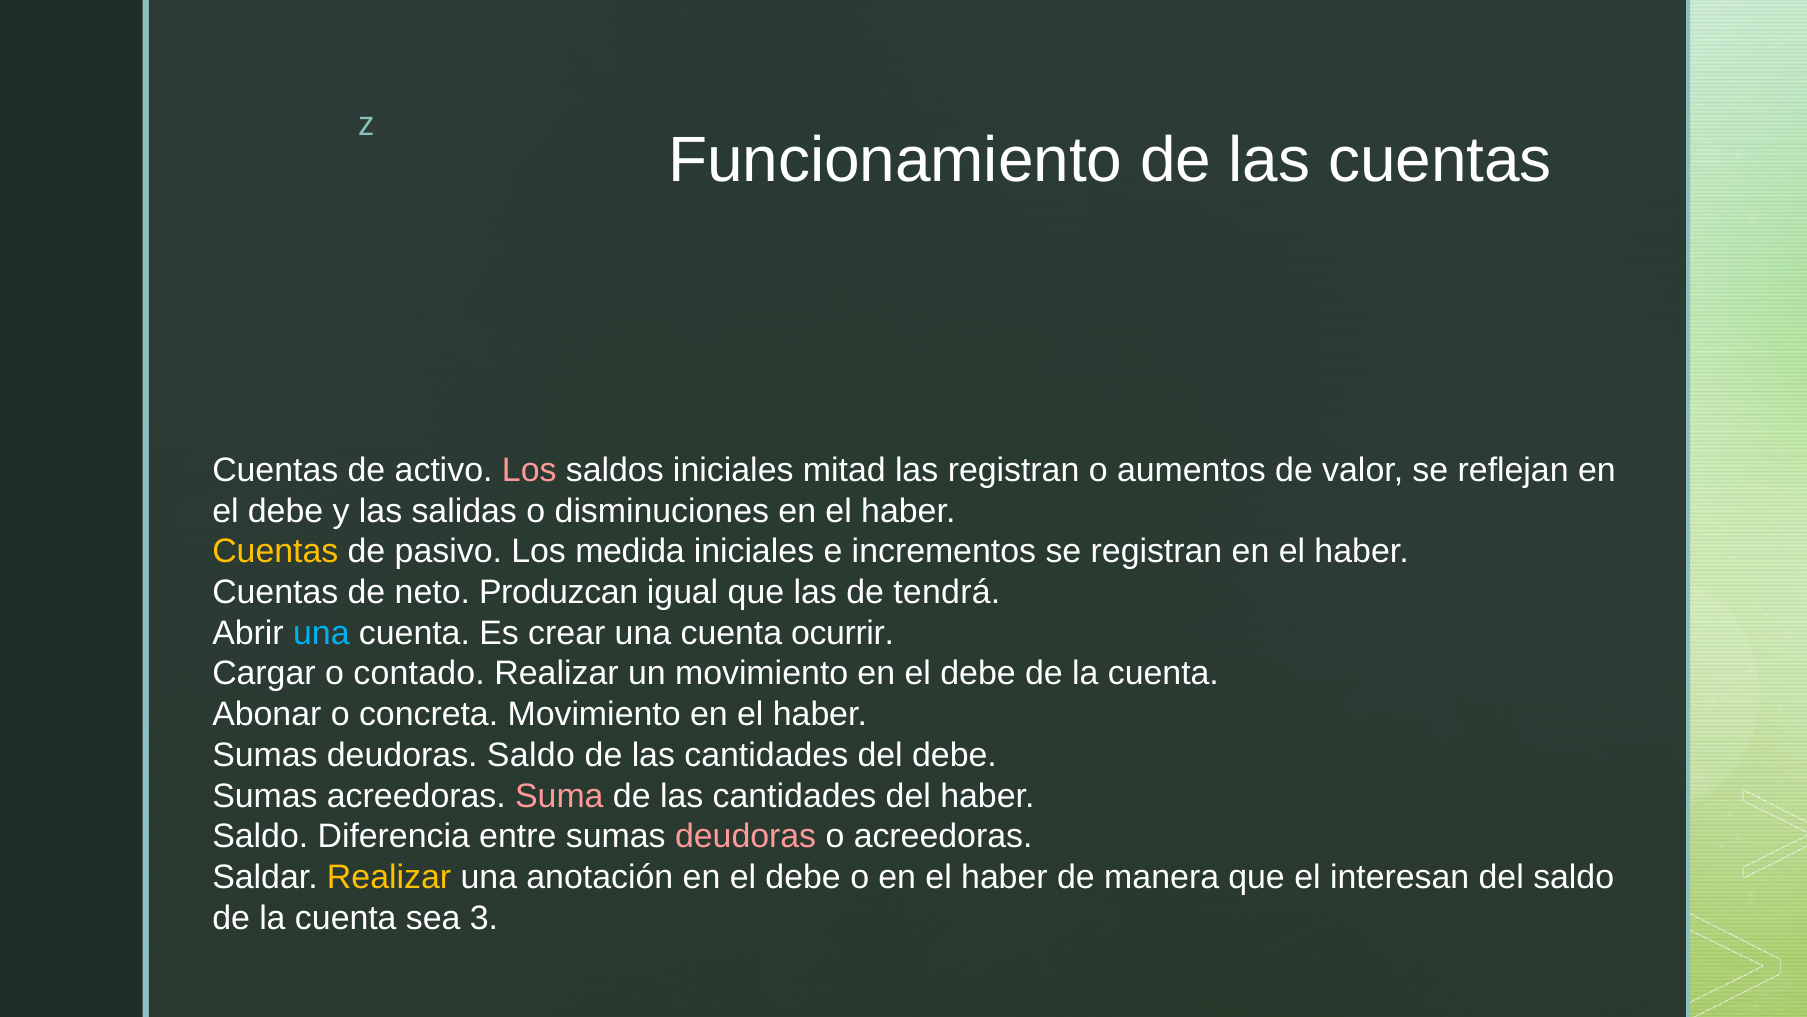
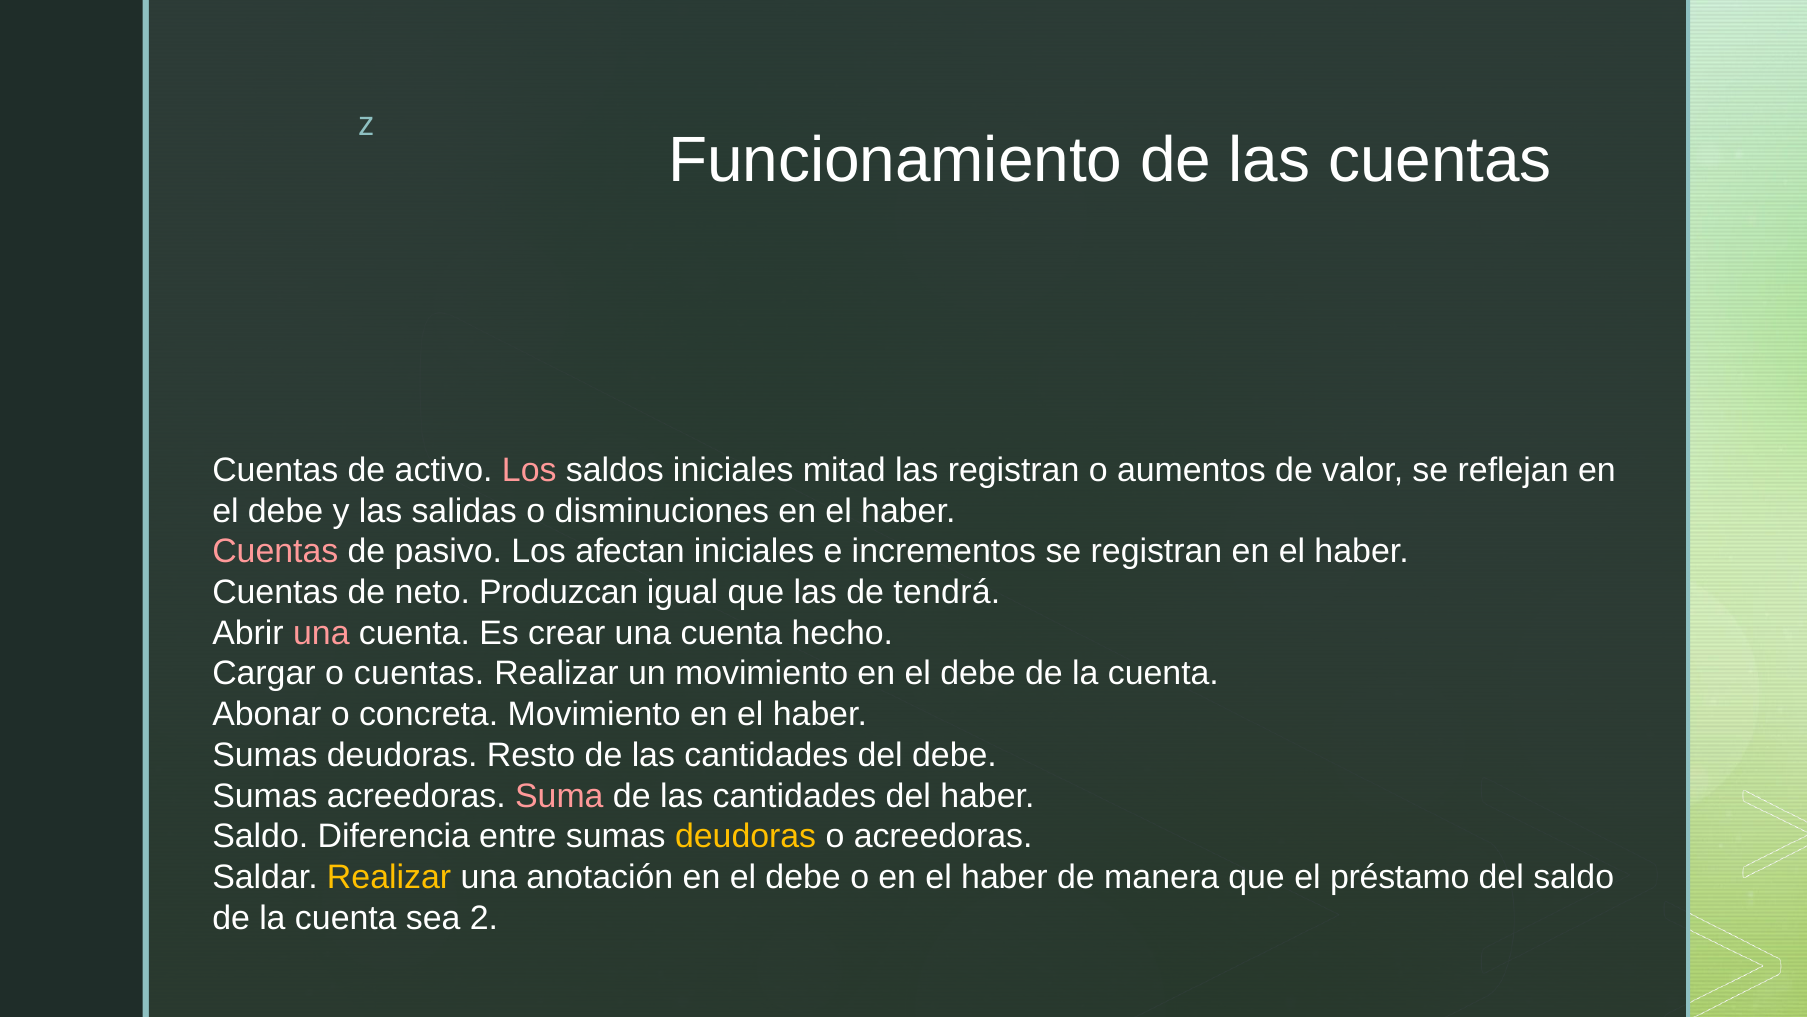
Cuentas at (275, 551) colour: yellow -> pink
medida: medida -> afectan
una at (321, 633) colour: light blue -> pink
ocurrir: ocurrir -> hecho
o contado: contado -> cuentas
deudoras Saldo: Saldo -> Resto
deudoras at (746, 836) colour: pink -> yellow
interesan: interesan -> préstamo
3: 3 -> 2
